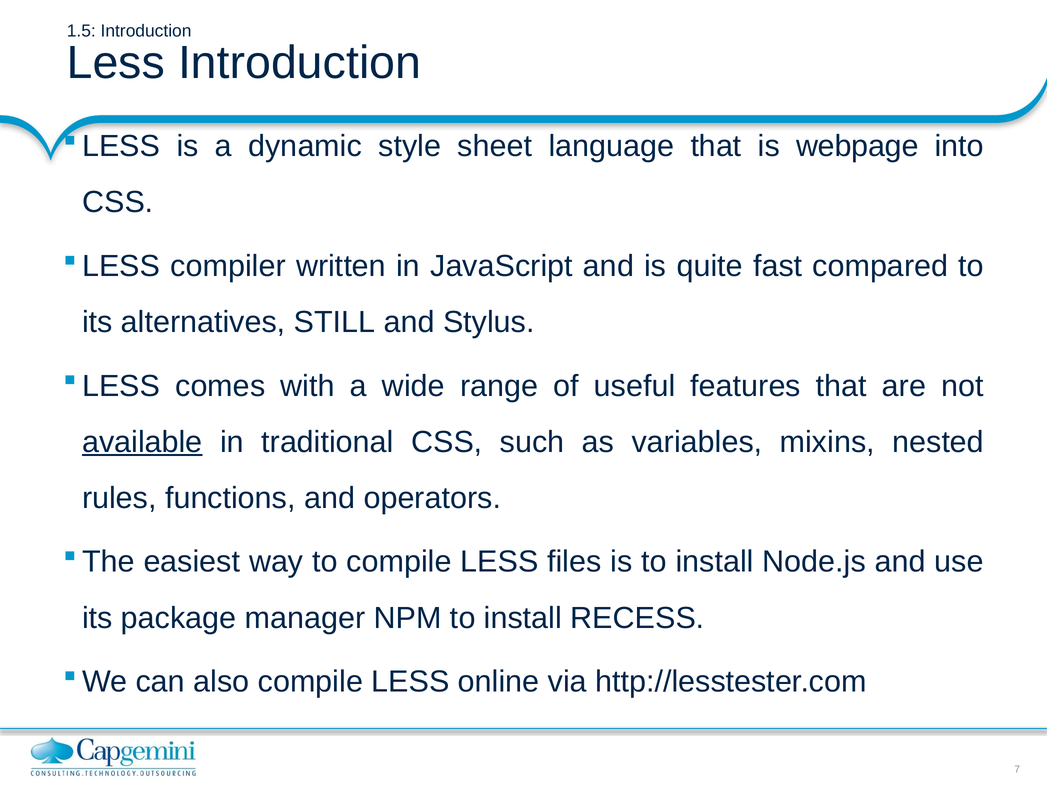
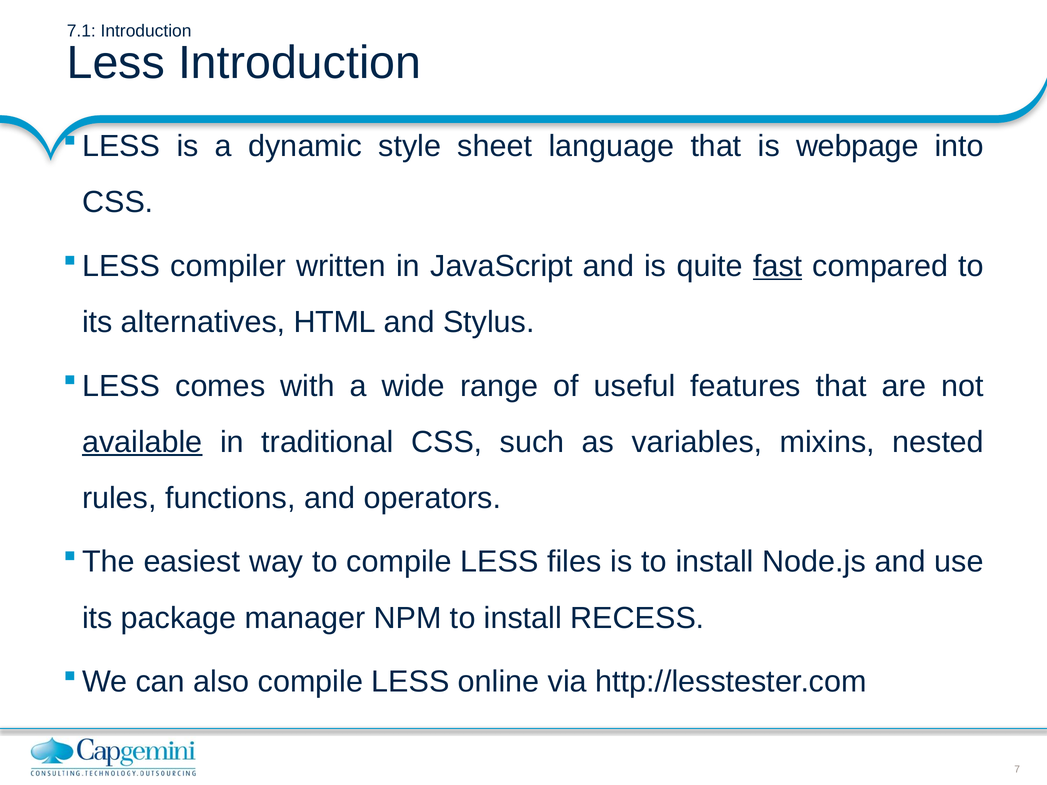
1.5: 1.5 -> 7.1
fast underline: none -> present
STILL: STILL -> HTML
